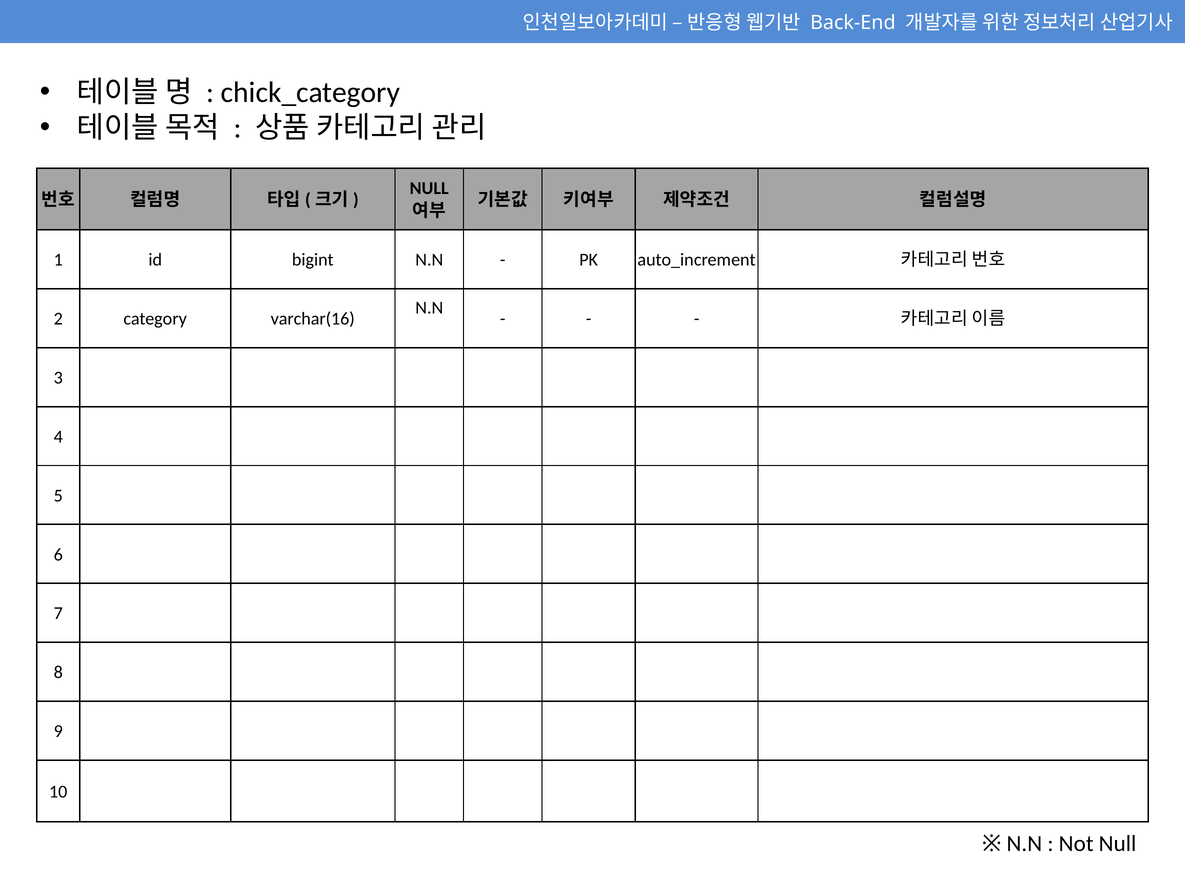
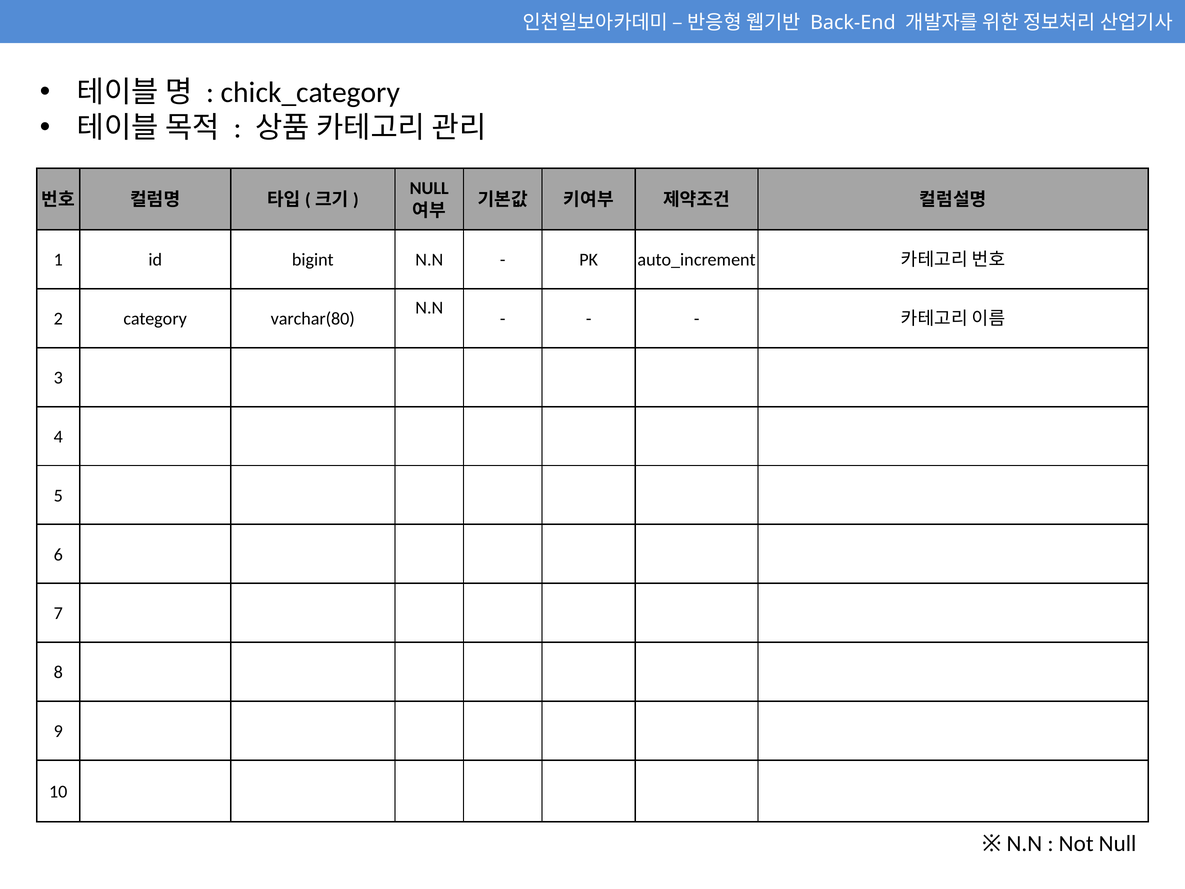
varchar(16: varchar(16 -> varchar(80
